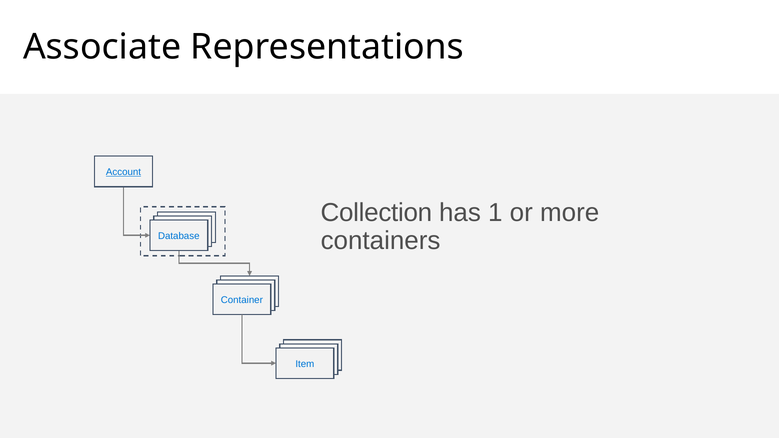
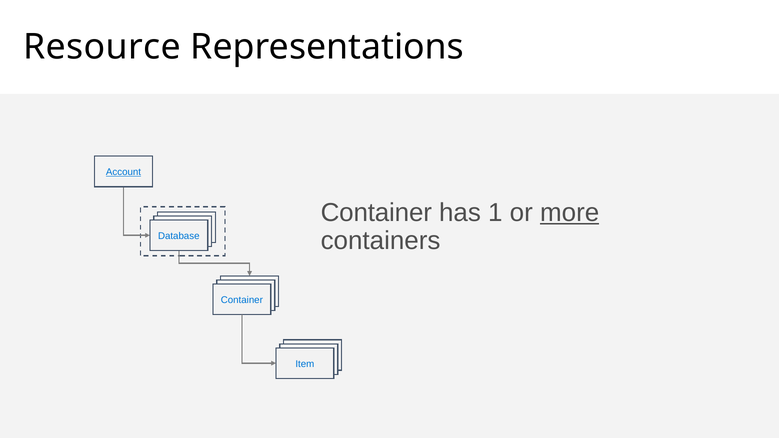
Associate: Associate -> Resource
Collection at (376, 213): Collection -> Container
more underline: none -> present
